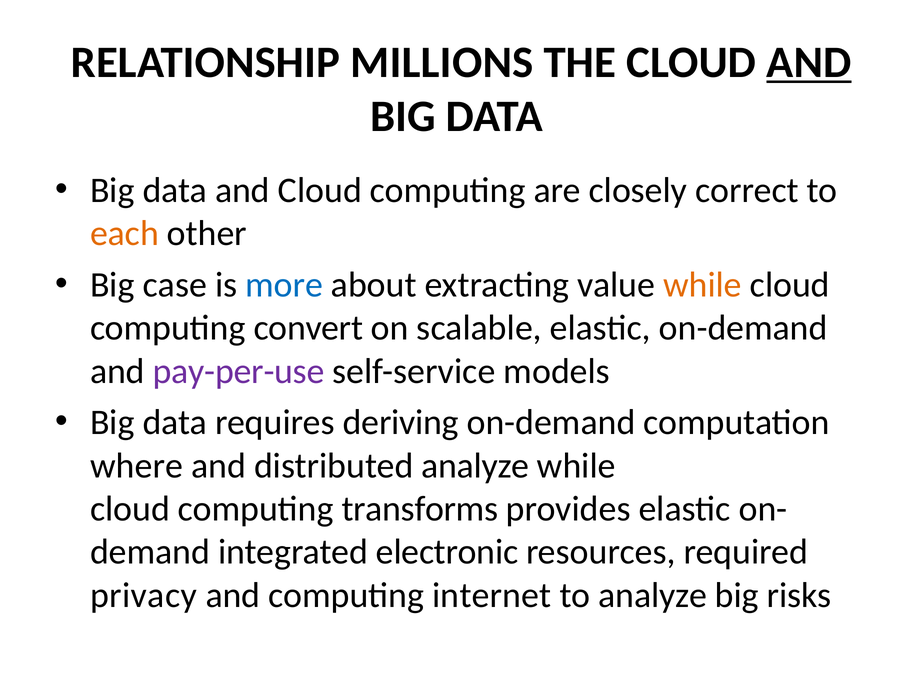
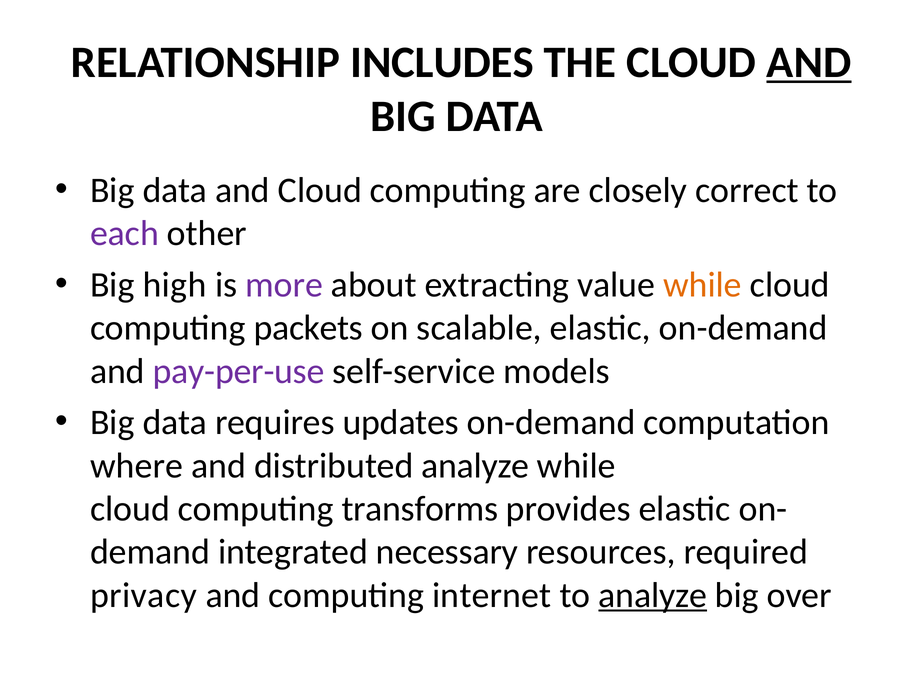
MILLIONS: MILLIONS -> INCLUDES
each colour: orange -> purple
case: case -> high
more colour: blue -> purple
convert: convert -> packets
deriving: deriving -> updates
electronic: electronic -> necessary
analyze at (653, 594) underline: none -> present
risks: risks -> over
